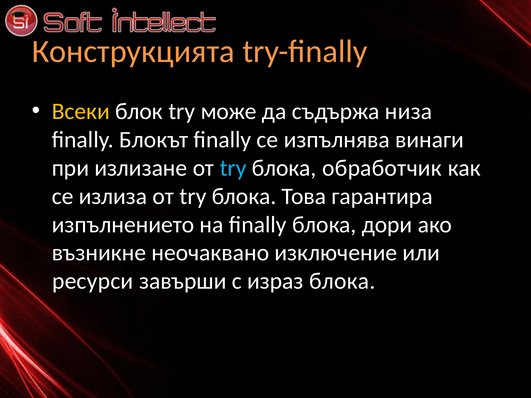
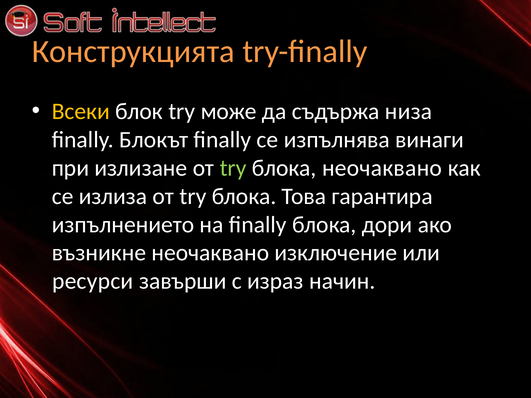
try at (233, 168) colour: light blue -> light green
блока обработчик: обработчик -> неочаквано
израз блока: блока -> начин
